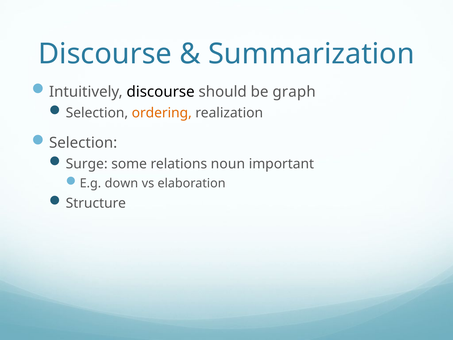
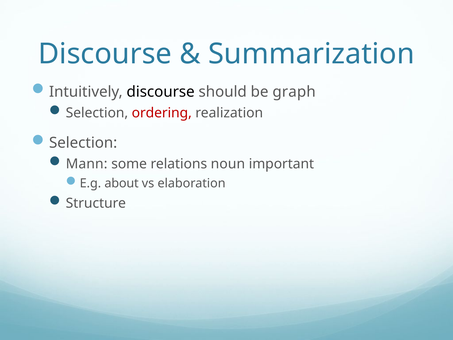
ordering colour: orange -> red
Surge: Surge -> Mann
down: down -> about
